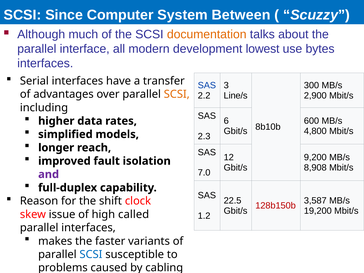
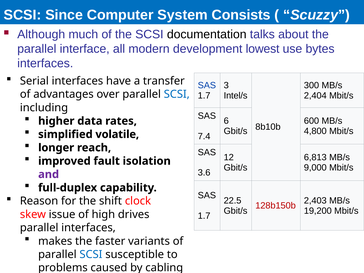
Between: Between -> Consists
documentation colour: orange -> black
SCSI at (177, 94) colour: orange -> blue
2.2 at (204, 96): 2.2 -> 1.7
Line/s: Line/s -> Intel/s
2,900: 2,900 -> 2,404
models: models -> volatile
2.3: 2.3 -> 7.4
9,200: 9,200 -> 6,813
8,908: 8,908 -> 9,000
7.0: 7.0 -> 3.6
3,587: 3,587 -> 2,403
called: called -> drives
1.2 at (204, 216): 1.2 -> 1.7
